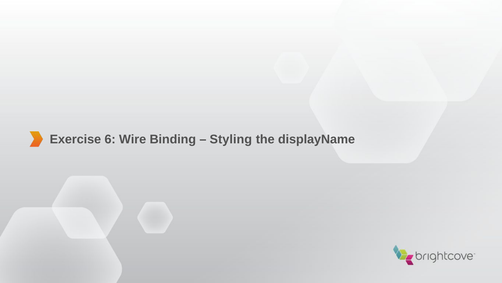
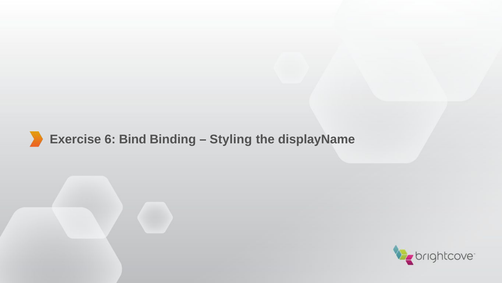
Wire: Wire -> Bind
